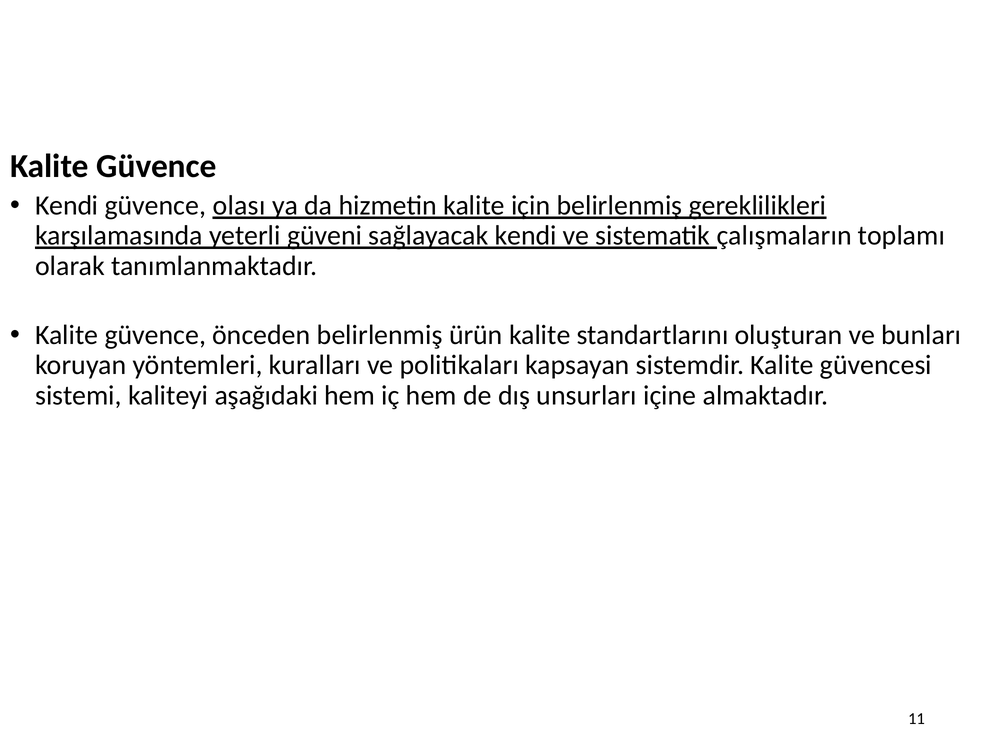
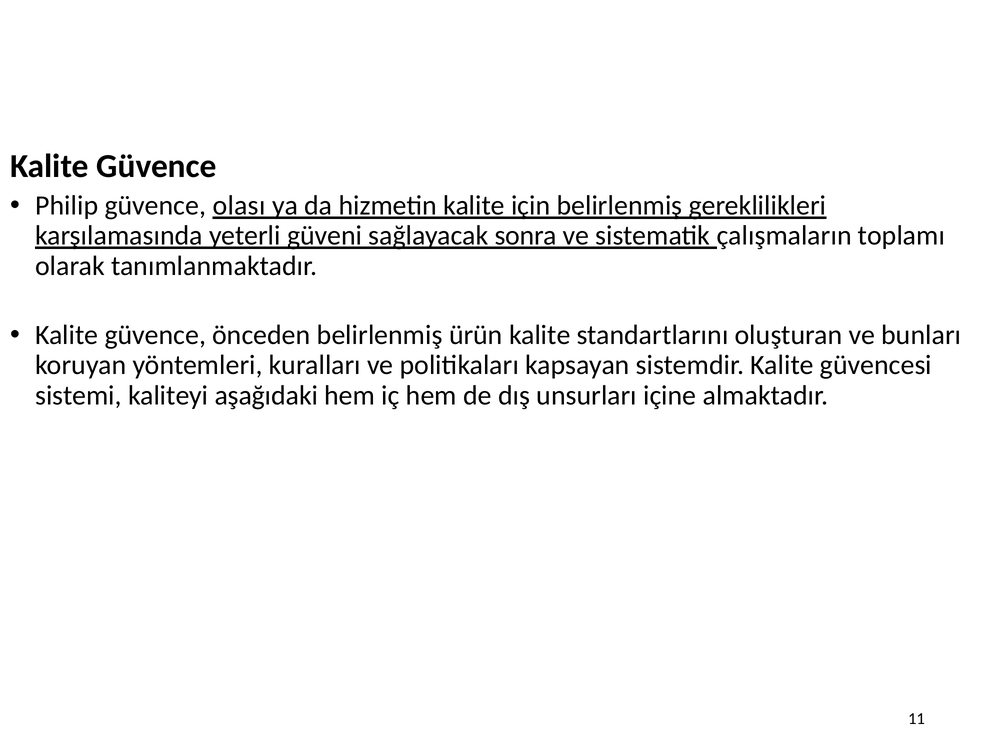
Kendi at (67, 206): Kendi -> Philip
sağlayacak kendi: kendi -> sonra
